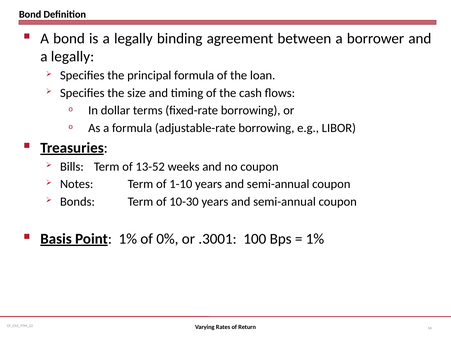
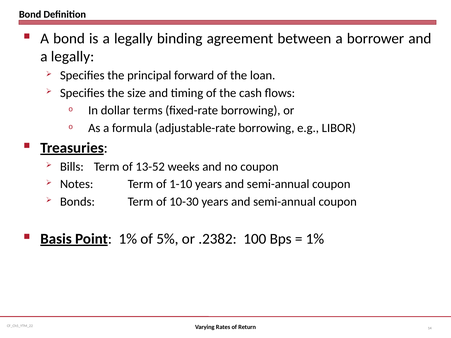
principal formula: formula -> forward
0%: 0% -> 5%
.3001: .3001 -> .2382
